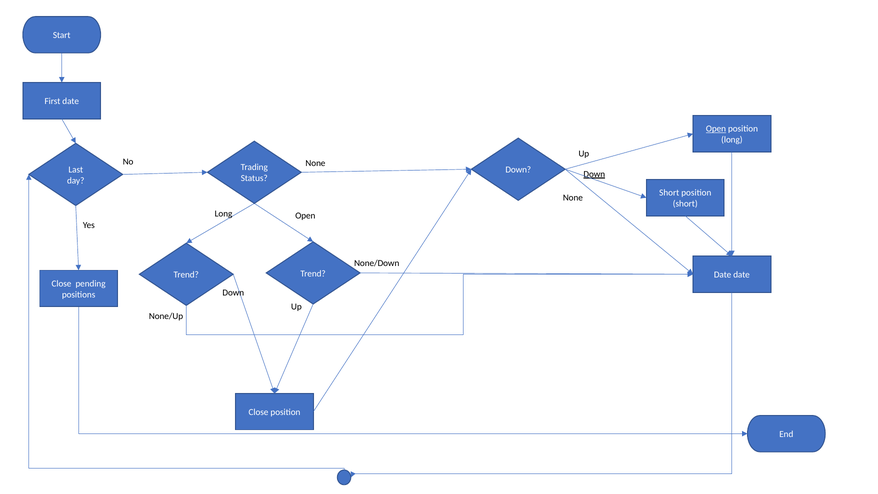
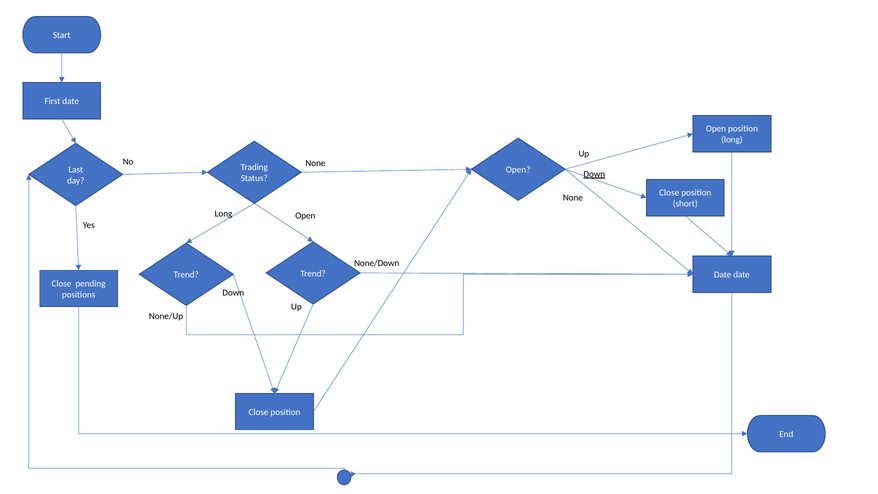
Open at (716, 129) underline: present -> none
Down at (518, 170): Down -> Open
Short at (669, 193): Short -> Close
